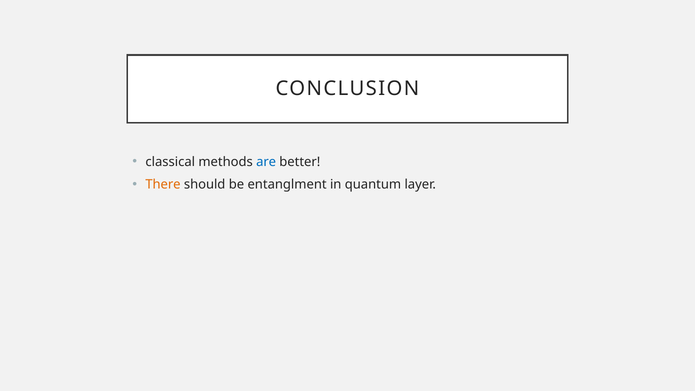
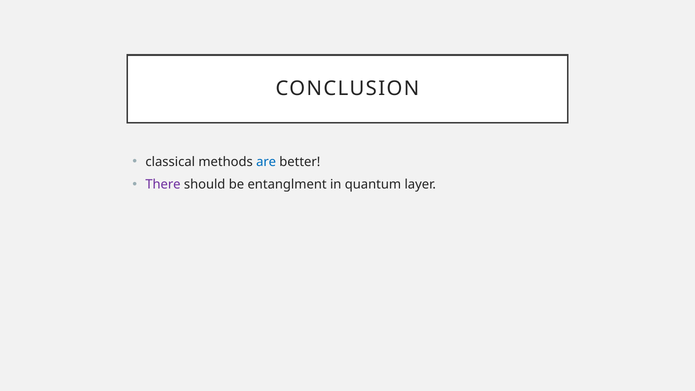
There colour: orange -> purple
